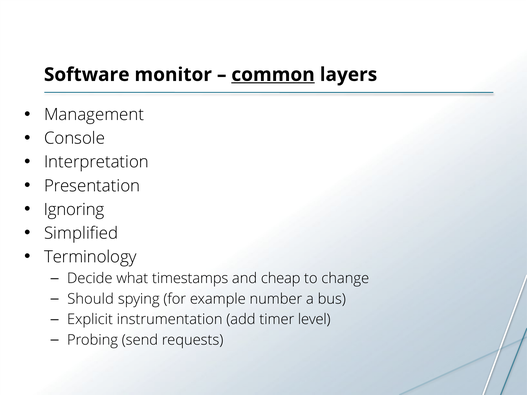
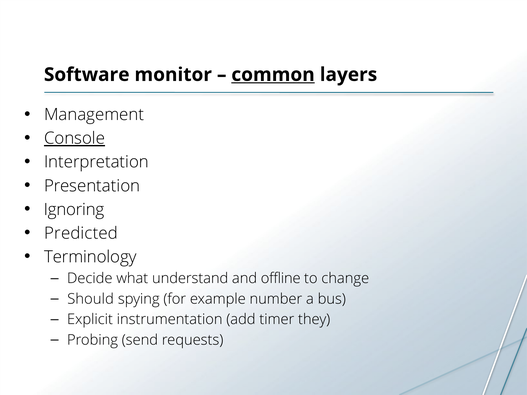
Console underline: none -> present
Simplified: Simplified -> Predicted
timestamps: timestamps -> understand
cheap: cheap -> offline
level: level -> they
